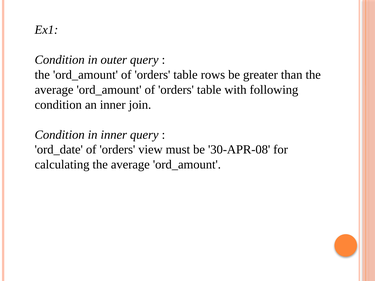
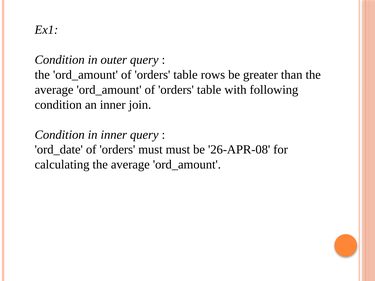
orders view: view -> must
30-APR-08: 30-APR-08 -> 26-APR-08
